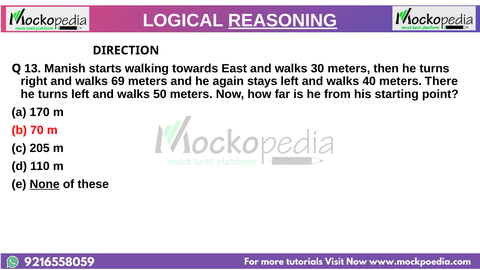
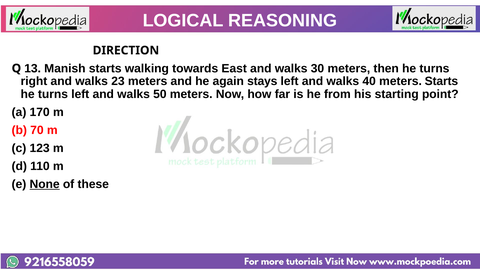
REASONING underline: present -> none
69: 69 -> 23
meters There: There -> Starts
205: 205 -> 123
